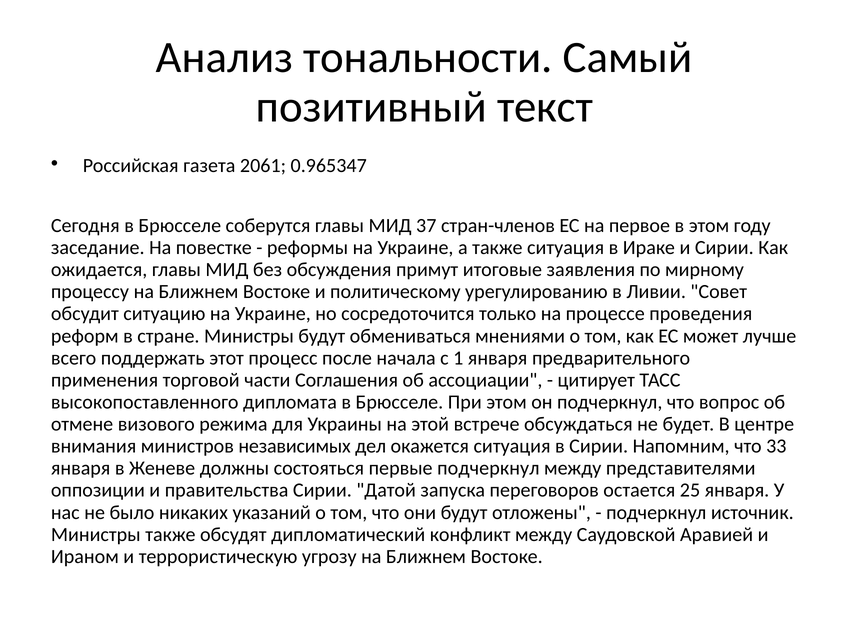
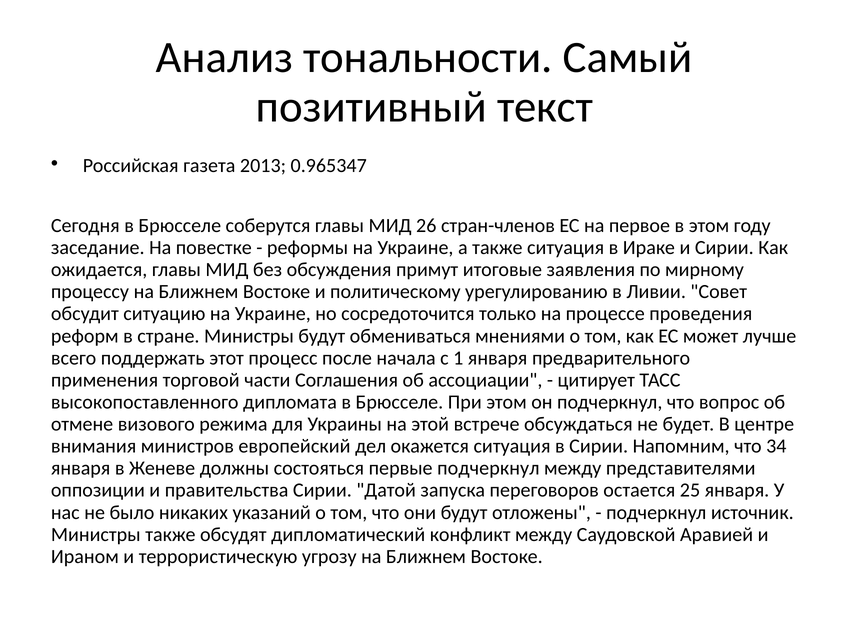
2061: 2061 -> 2013
37: 37 -> 26
независимых: независимых -> европейский
33: 33 -> 34
